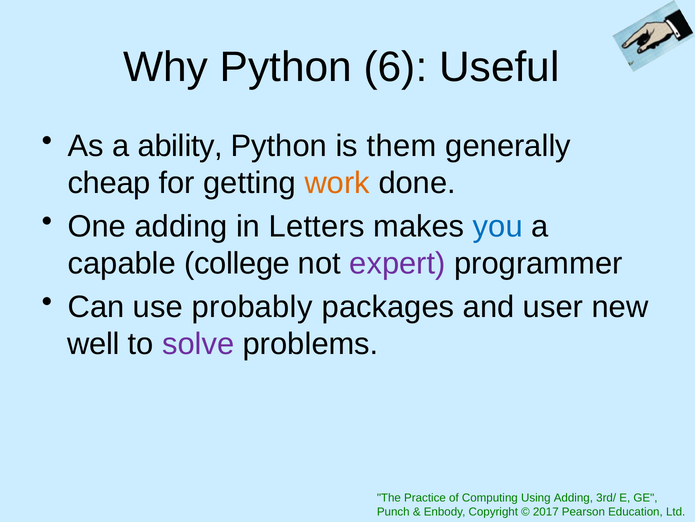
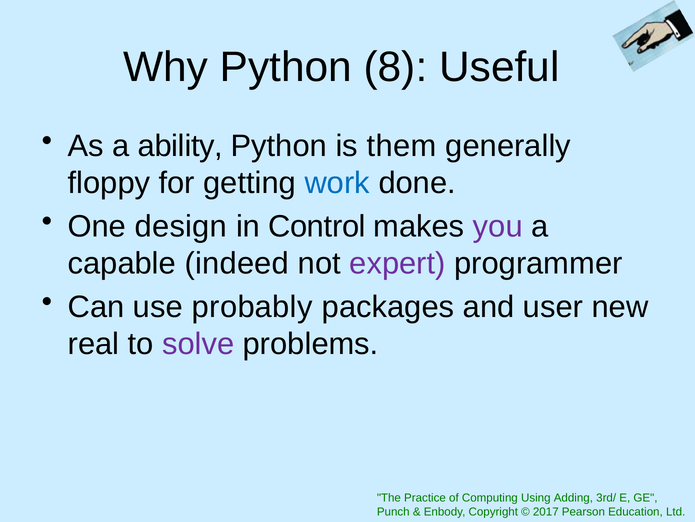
6: 6 -> 8
cheap: cheap -> floppy
work colour: orange -> blue
One adding: adding -> design
Letters: Letters -> Control
you colour: blue -> purple
college: college -> indeed
well: well -> real
